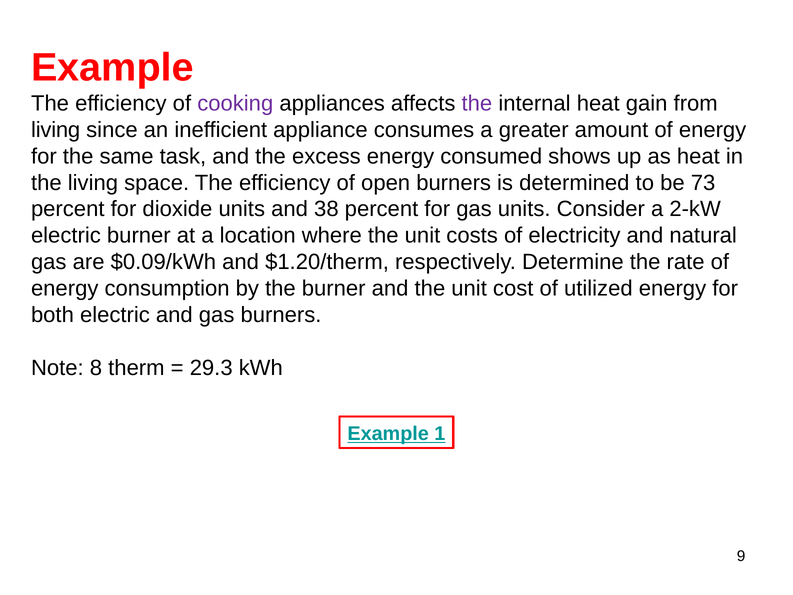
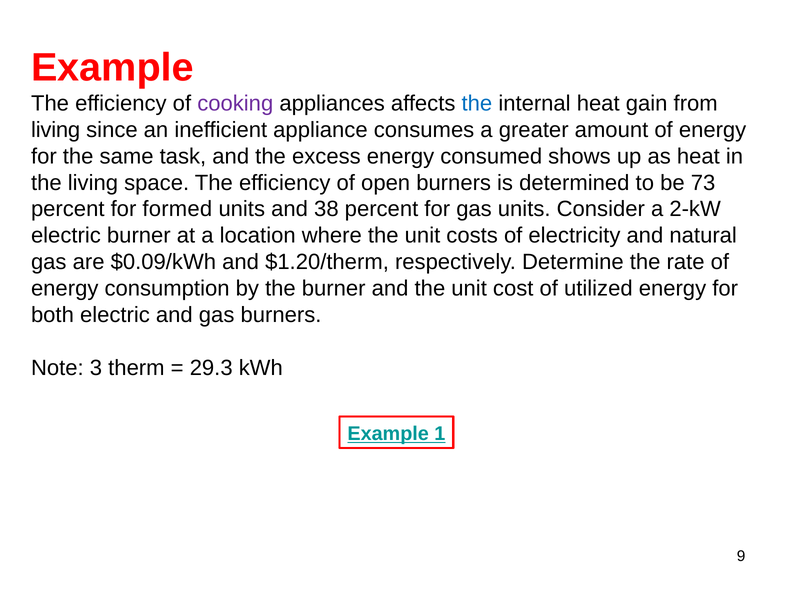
the at (477, 103) colour: purple -> blue
dioxide: dioxide -> formed
8: 8 -> 3
